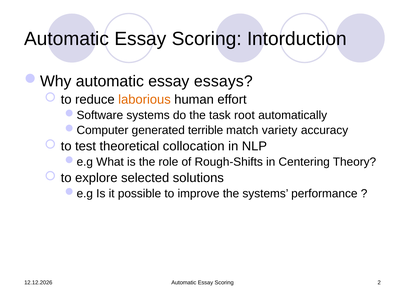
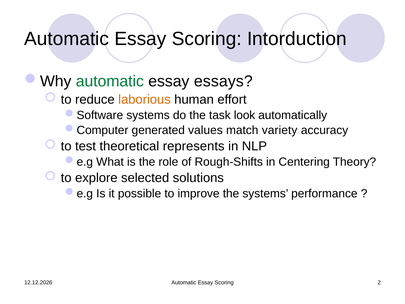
automatic at (110, 81) colour: black -> green
root: root -> look
terrible: terrible -> values
collocation: collocation -> represents
